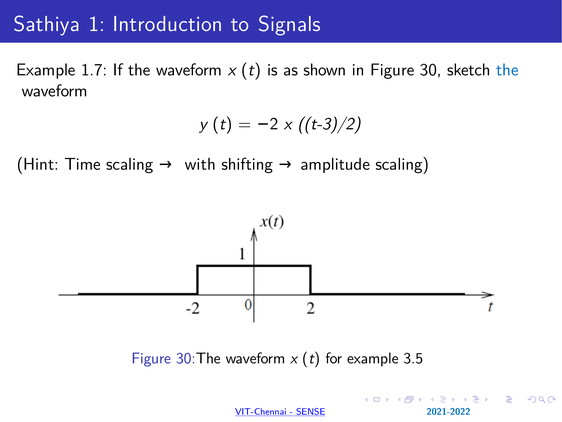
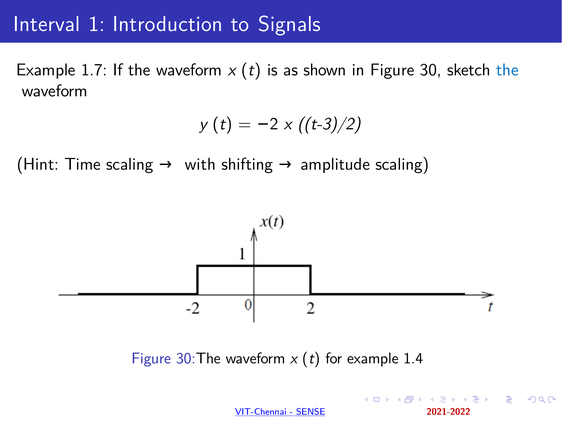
Sathiya at (47, 24): Sathiya -> Interval
3.5: 3.5 -> 1.4
2021-2022 colour: blue -> red
